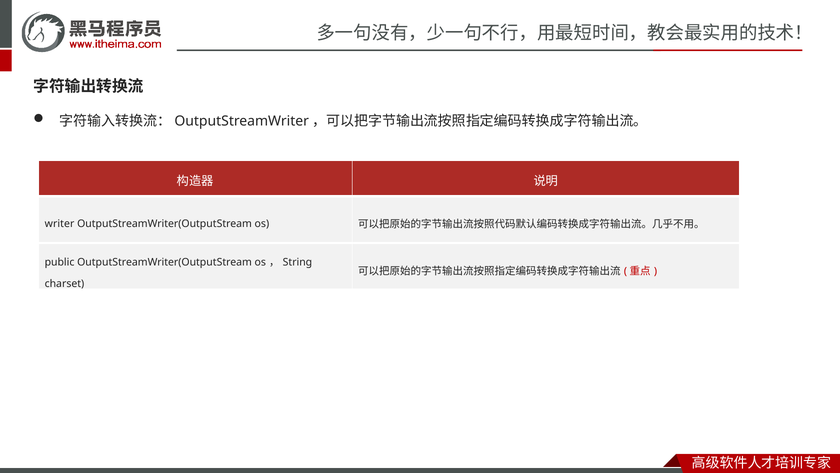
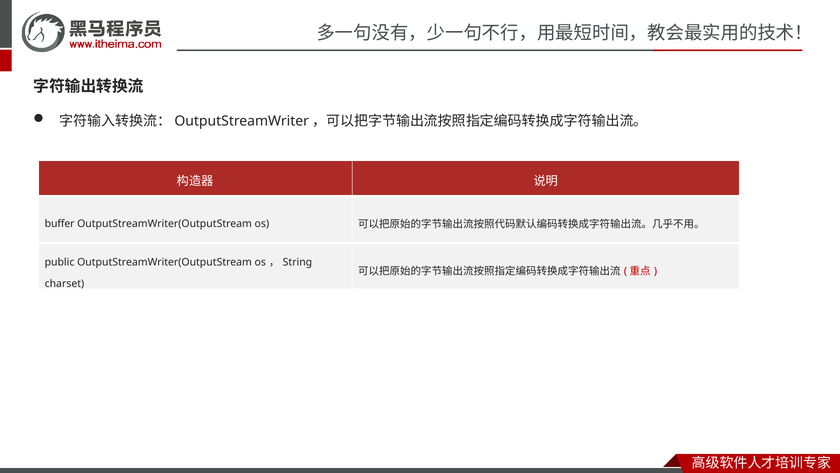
writer: writer -> buffer
